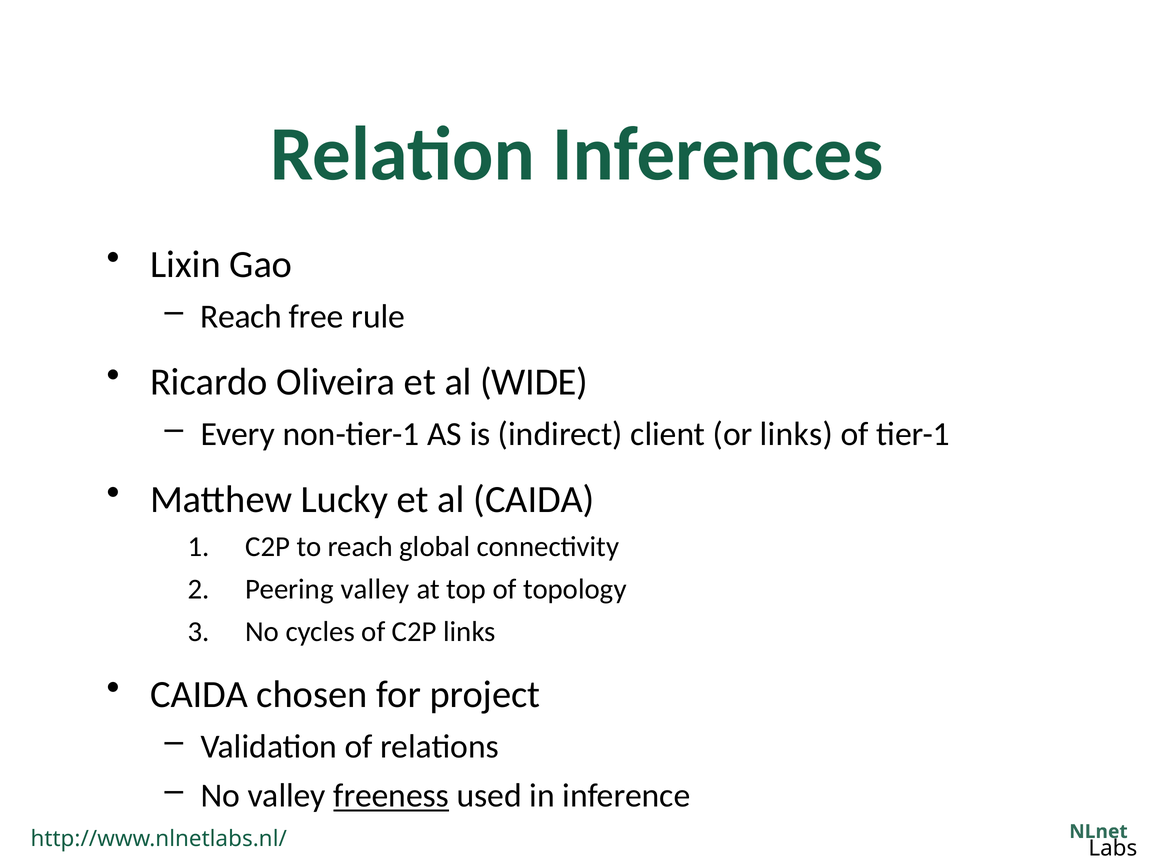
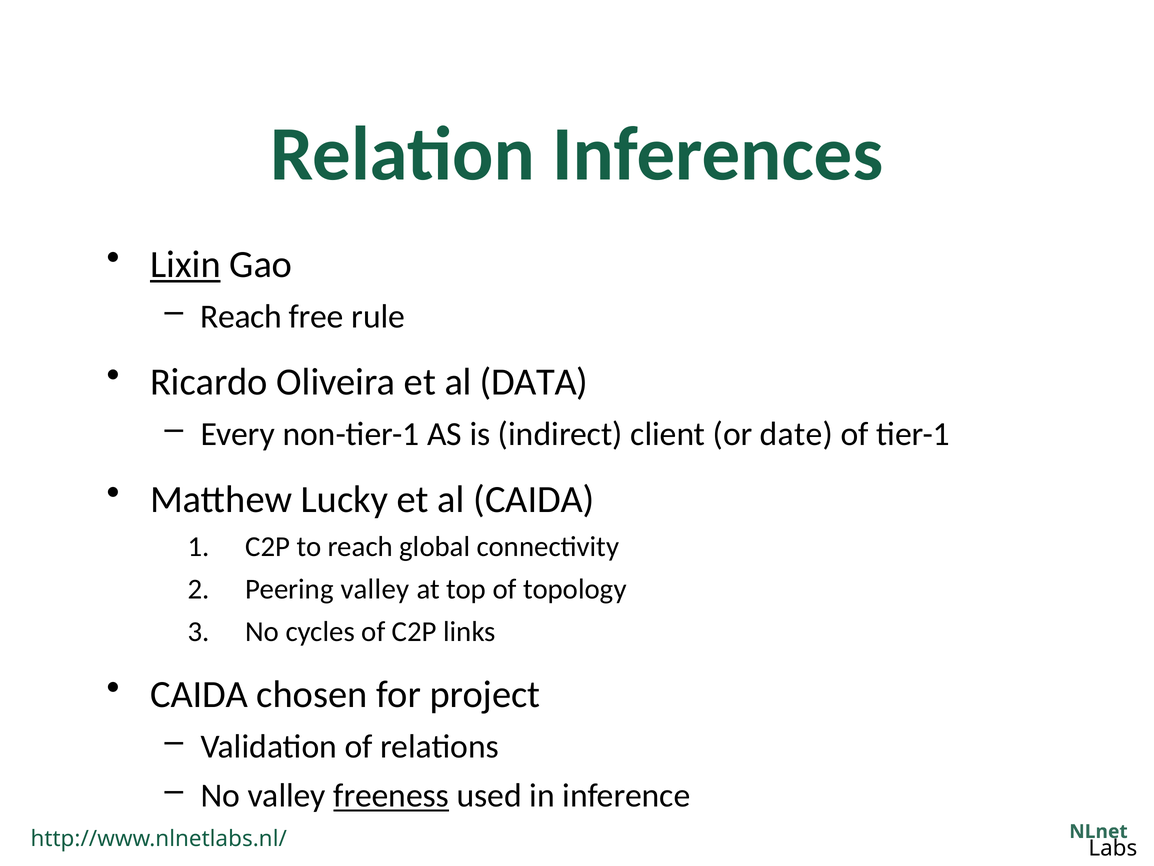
Lixin underline: none -> present
WIDE: WIDE -> DATA
or links: links -> date
